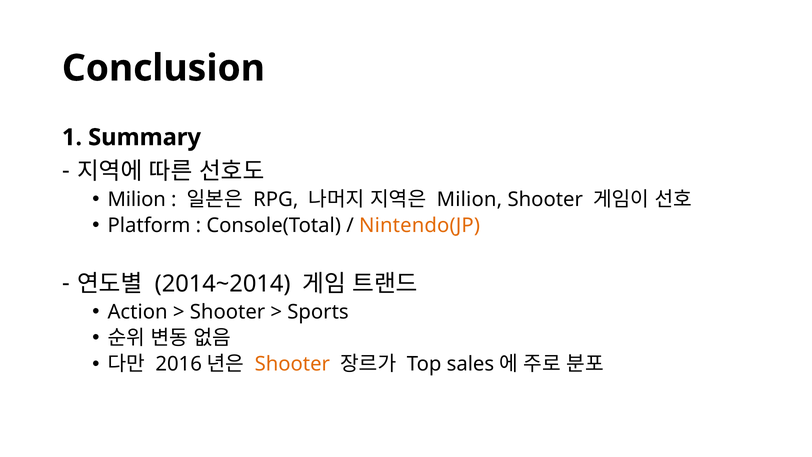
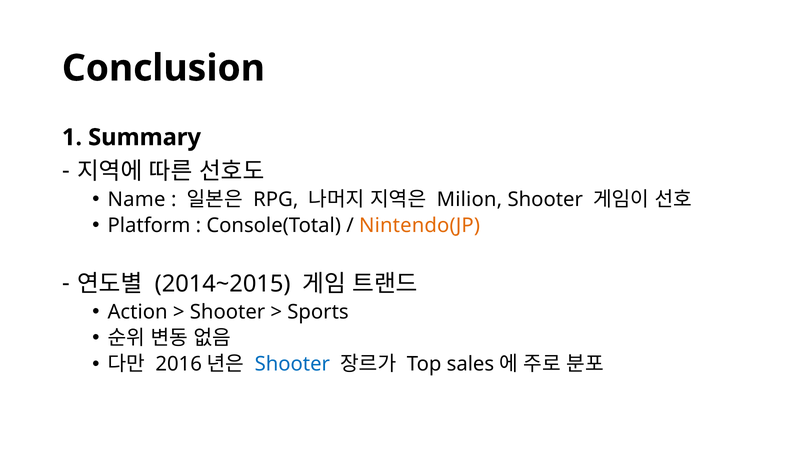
Milion at (137, 199): Milion -> Name
2014~2014: 2014~2014 -> 2014~2015
Shooter at (292, 364) colour: orange -> blue
